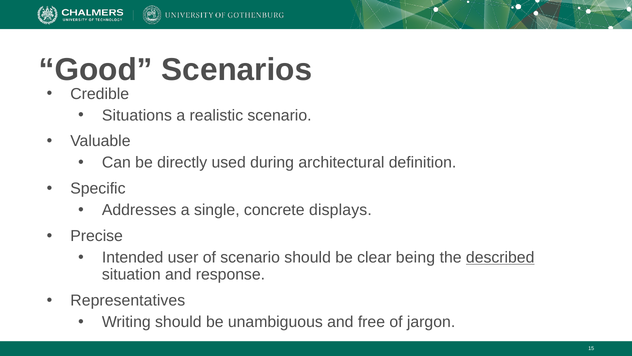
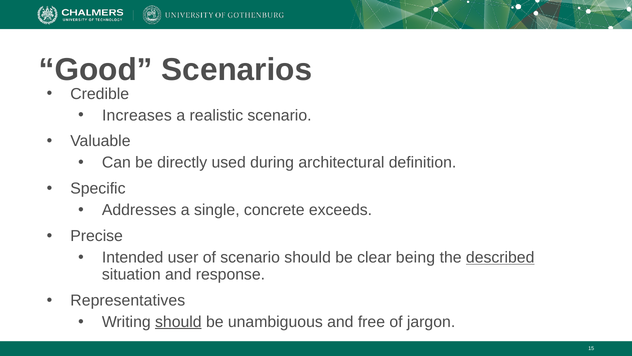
Situations: Situations -> Increases
displays: displays -> exceeds
should at (178, 321) underline: none -> present
